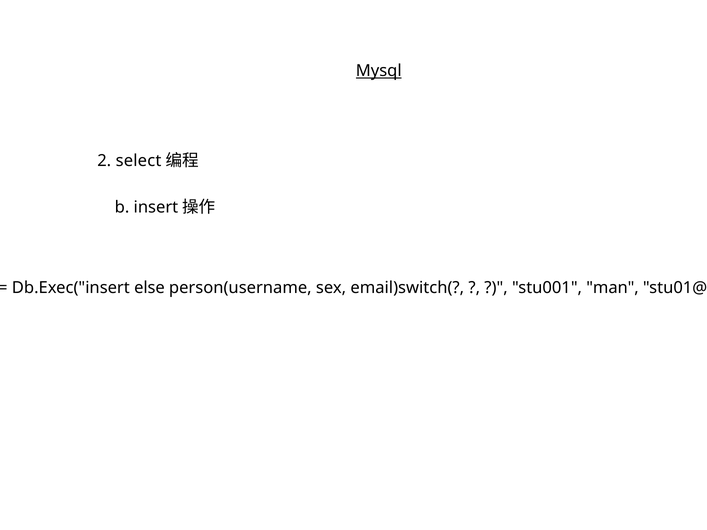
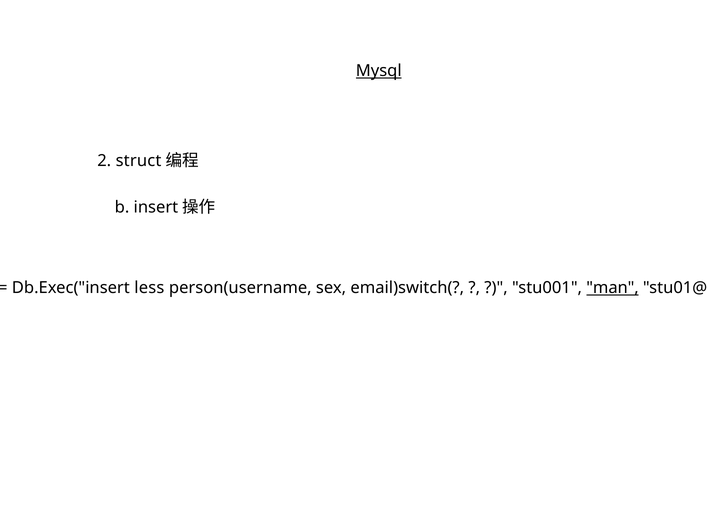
select: select -> struct
else: else -> less
man underline: none -> present
